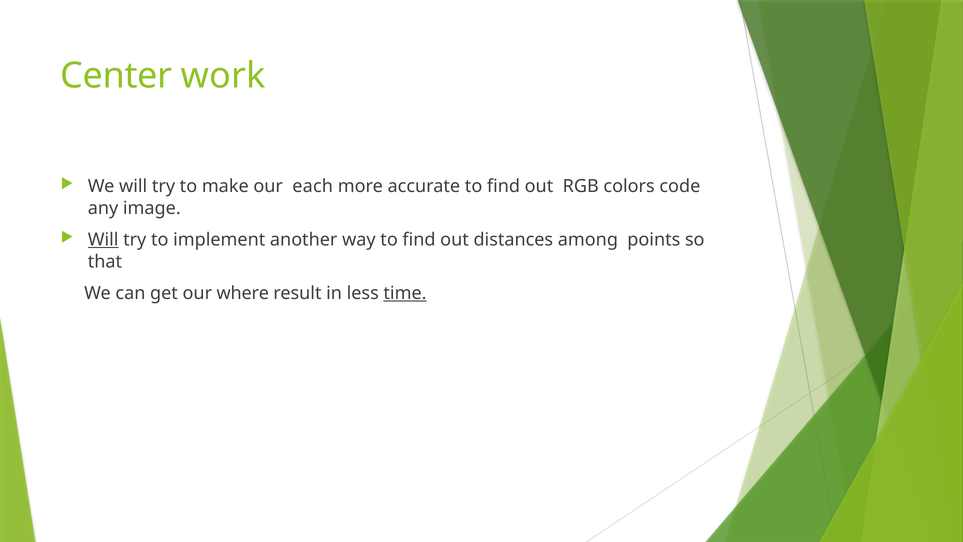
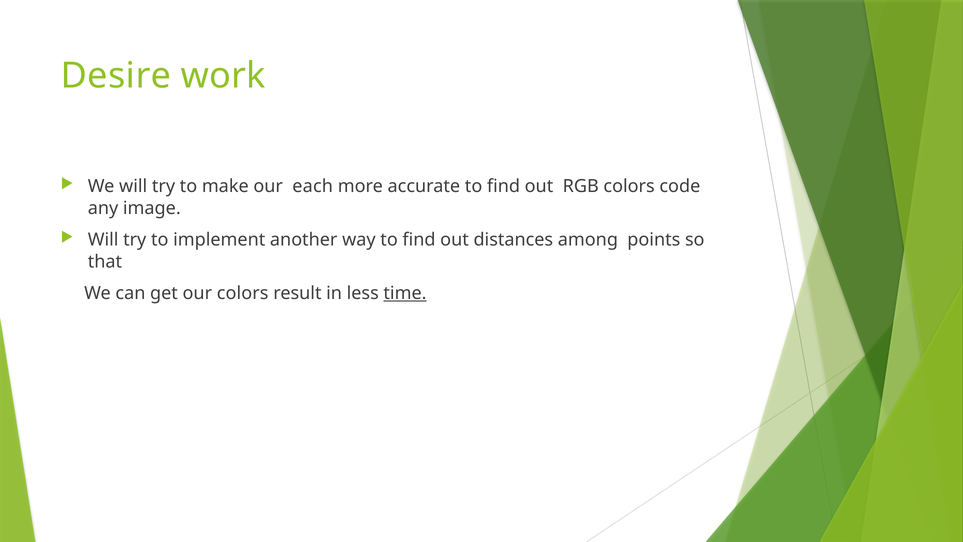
Center: Center -> Desire
Will at (103, 240) underline: present -> none
our where: where -> colors
